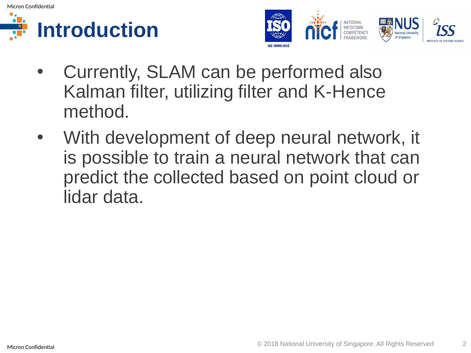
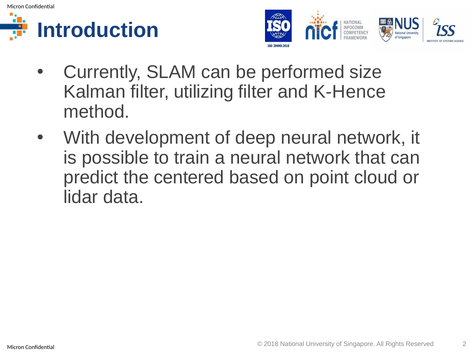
also: also -> size
collected: collected -> centered
